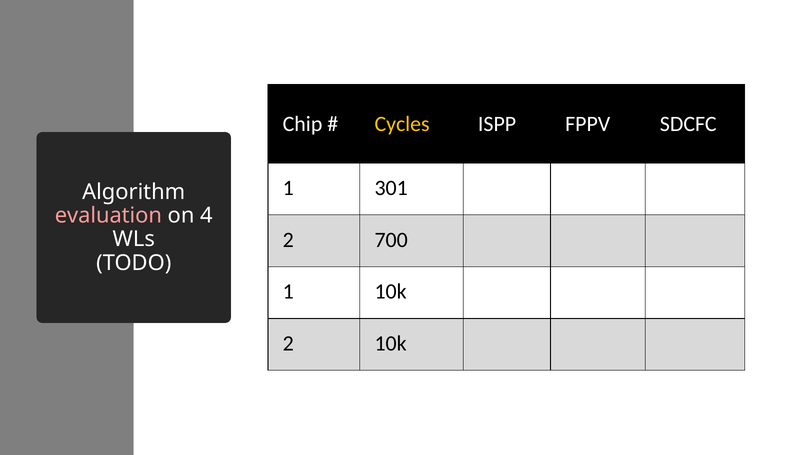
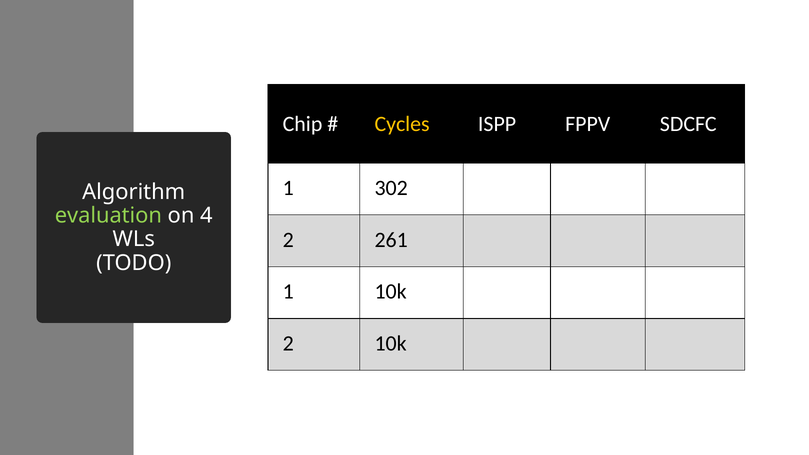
301: 301 -> 302
evaluation colour: pink -> light green
700: 700 -> 261
